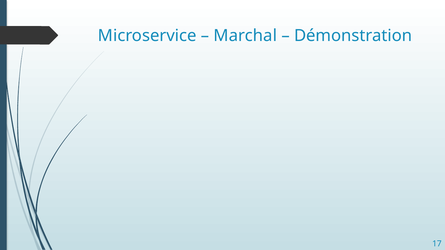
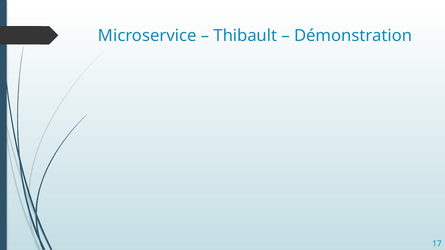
Marchal: Marchal -> Thibault
